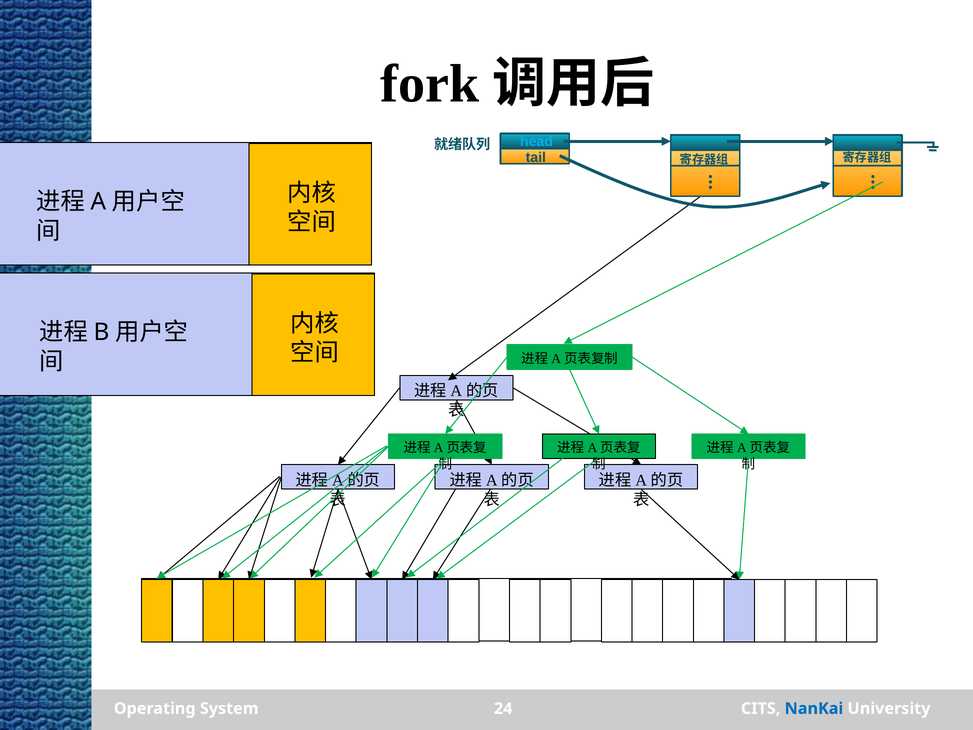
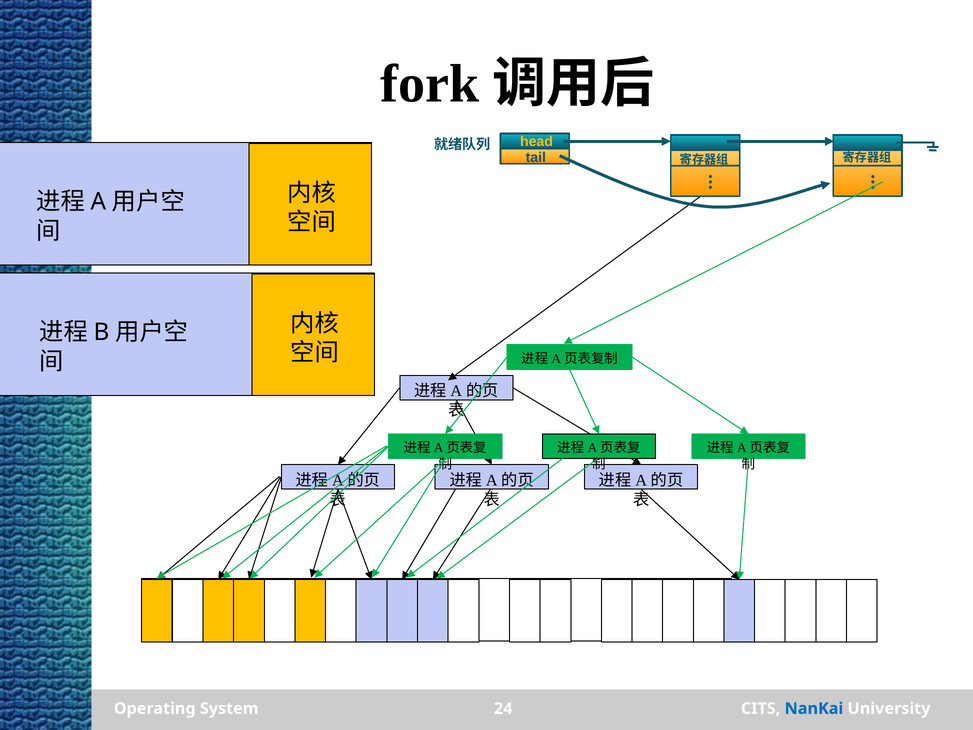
head colour: light blue -> yellow
